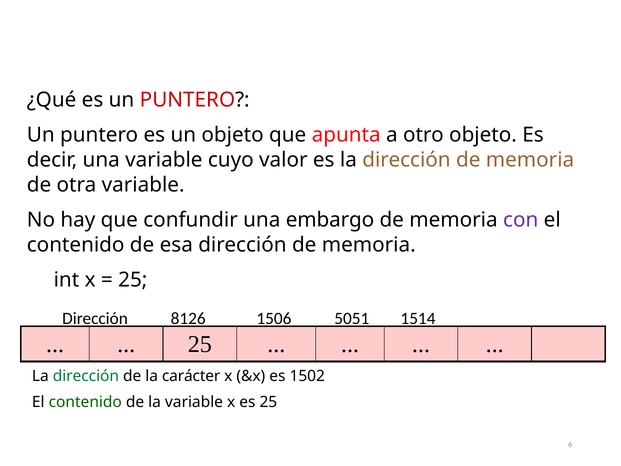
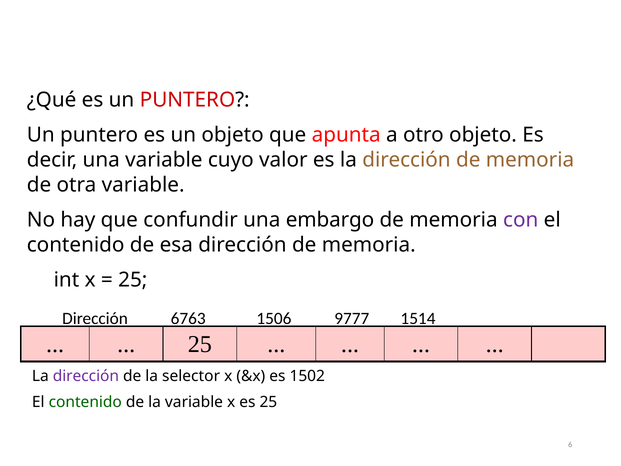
8126: 8126 -> 6763
5051: 5051 -> 9777
dirección at (86, 376) colour: green -> purple
carácter: carácter -> selector
